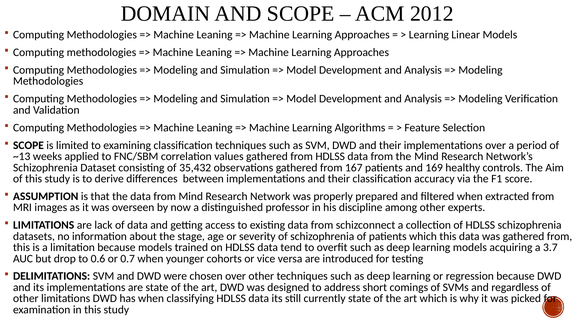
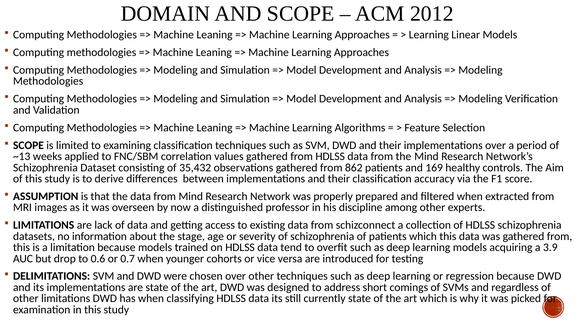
167: 167 -> 862
3.7: 3.7 -> 3.9
